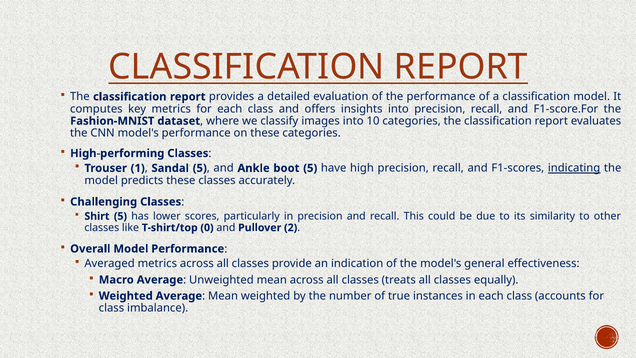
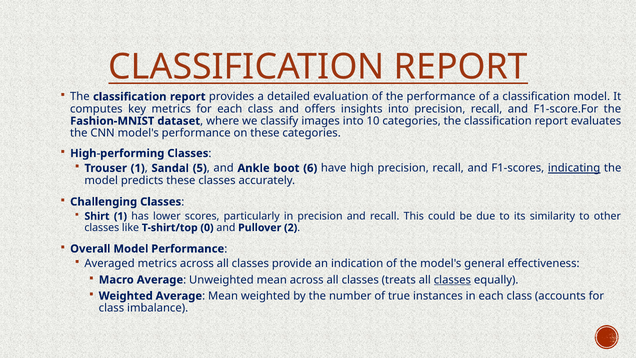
boot 5: 5 -> 6
Shirt 5: 5 -> 1
classes at (452, 280) underline: none -> present
